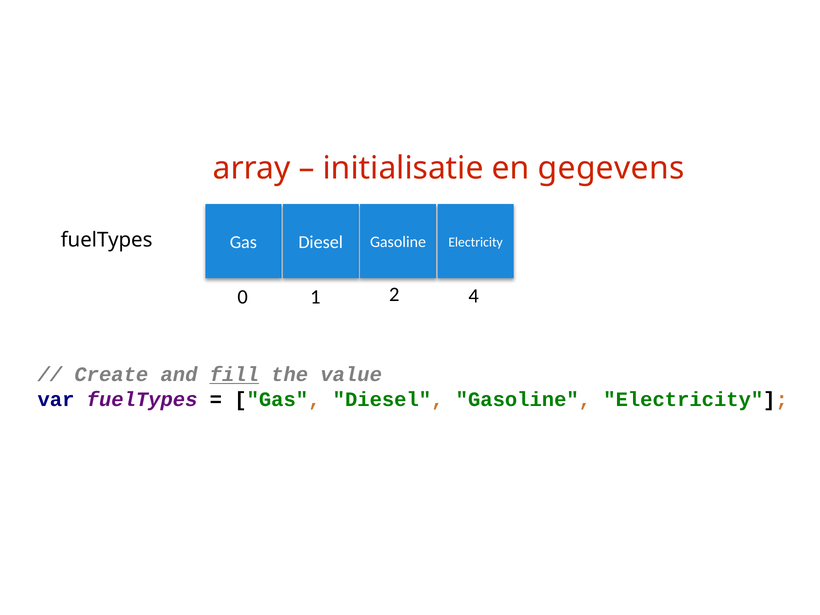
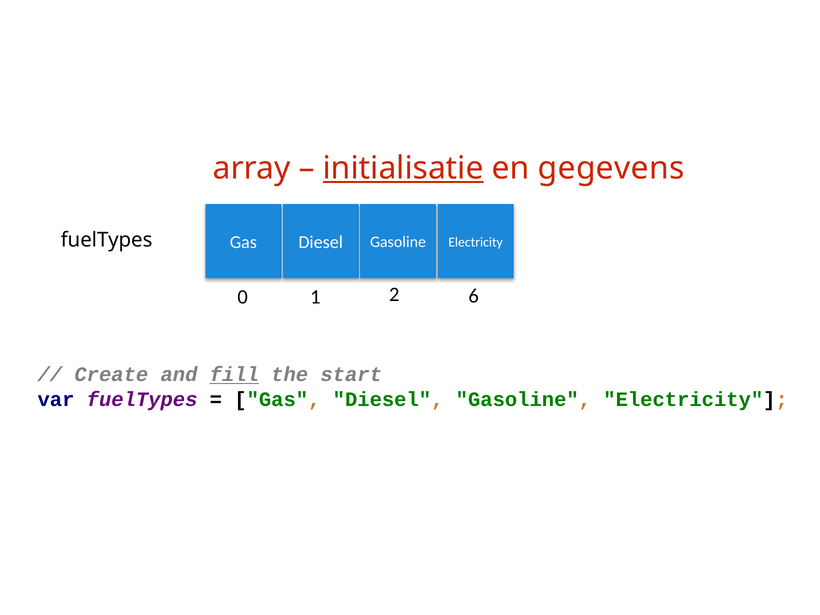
initialisatie underline: none -> present
4: 4 -> 6
value: value -> start
